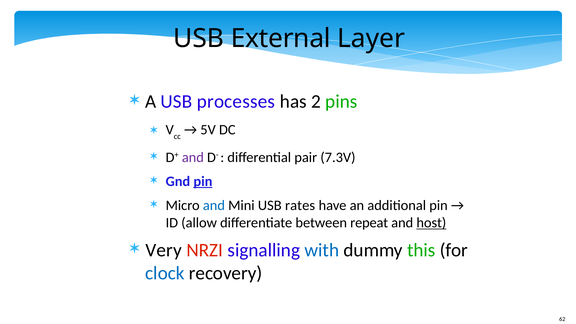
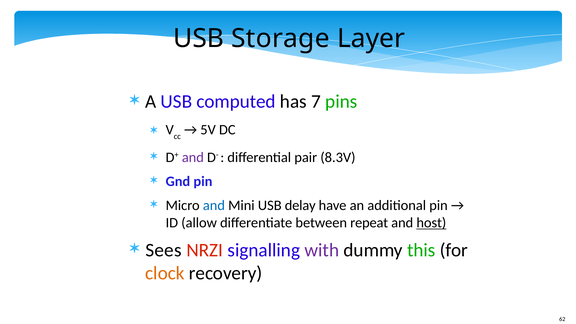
External: External -> Storage
processes: processes -> computed
2: 2 -> 7
7.3V: 7.3V -> 8.3V
pin at (203, 181) underline: present -> none
rates: rates -> delay
Very: Very -> Sees
with colour: blue -> purple
clock colour: blue -> orange
